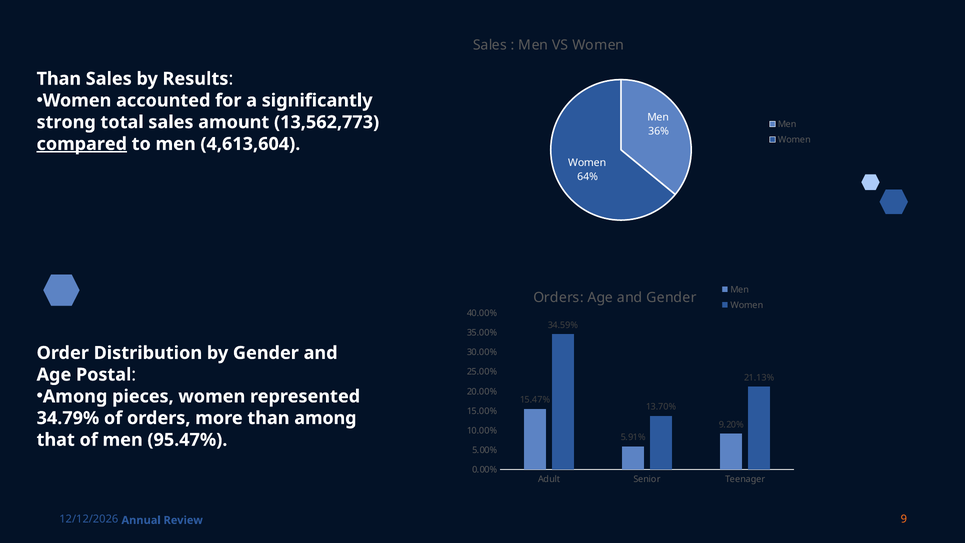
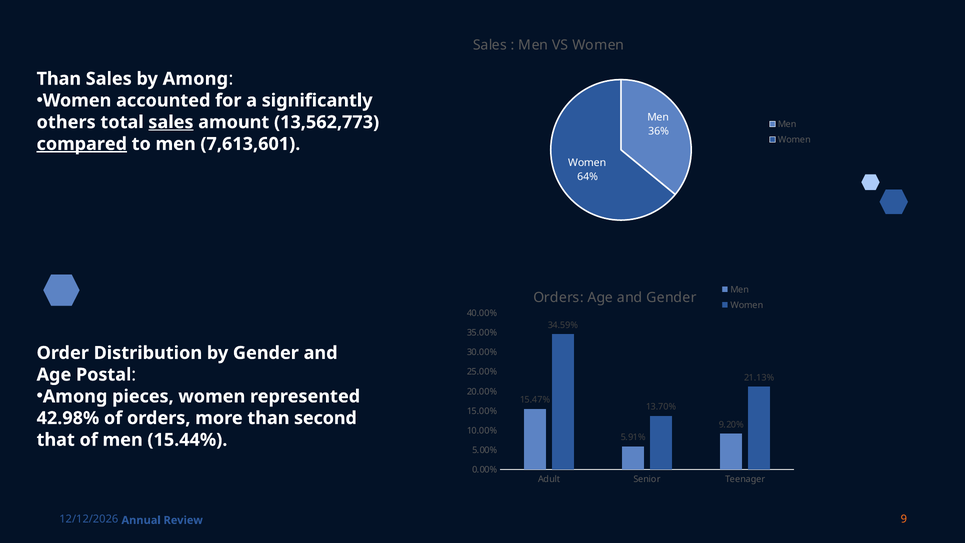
by Results: Results -> Among
strong: strong -> others
sales at (171, 122) underline: none -> present
4,613,604: 4,613,604 -> 7,613,601
34.79%: 34.79% -> 42.98%
than among: among -> second
95.47%: 95.47% -> 15.44%
